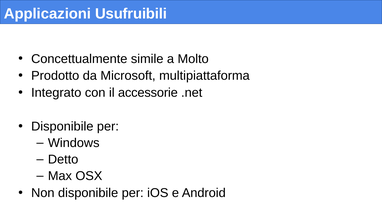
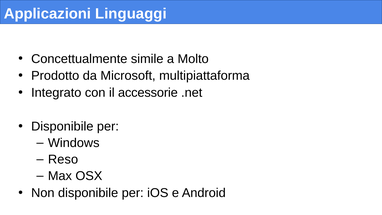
Usufruibili: Usufruibili -> Linguaggi
Detto: Detto -> Reso
